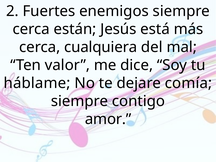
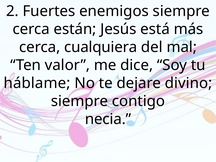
comía: comía -> divino
amor: amor -> necia
